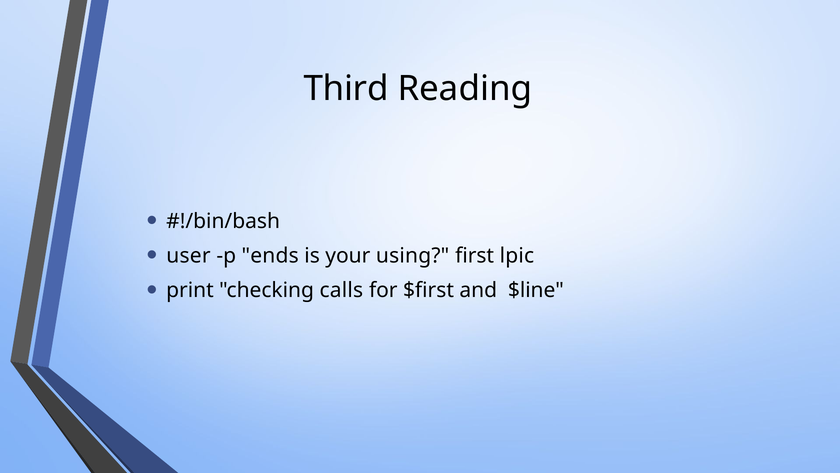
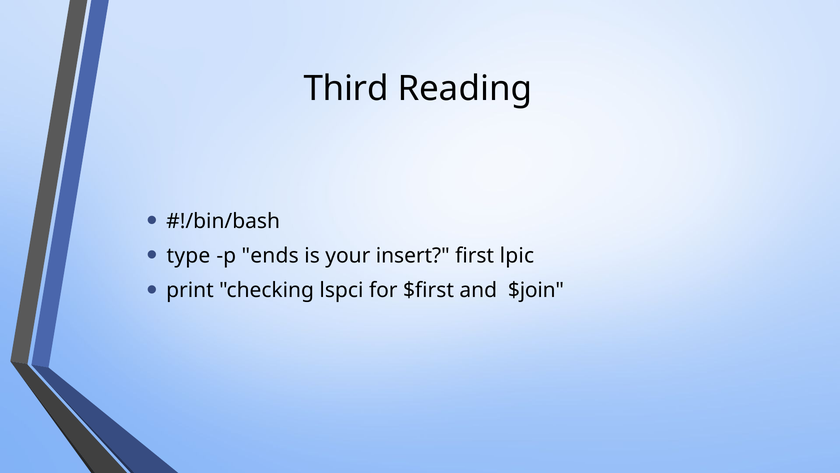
user: user -> type
using: using -> insert
calls: calls -> lspci
$line: $line -> $join
